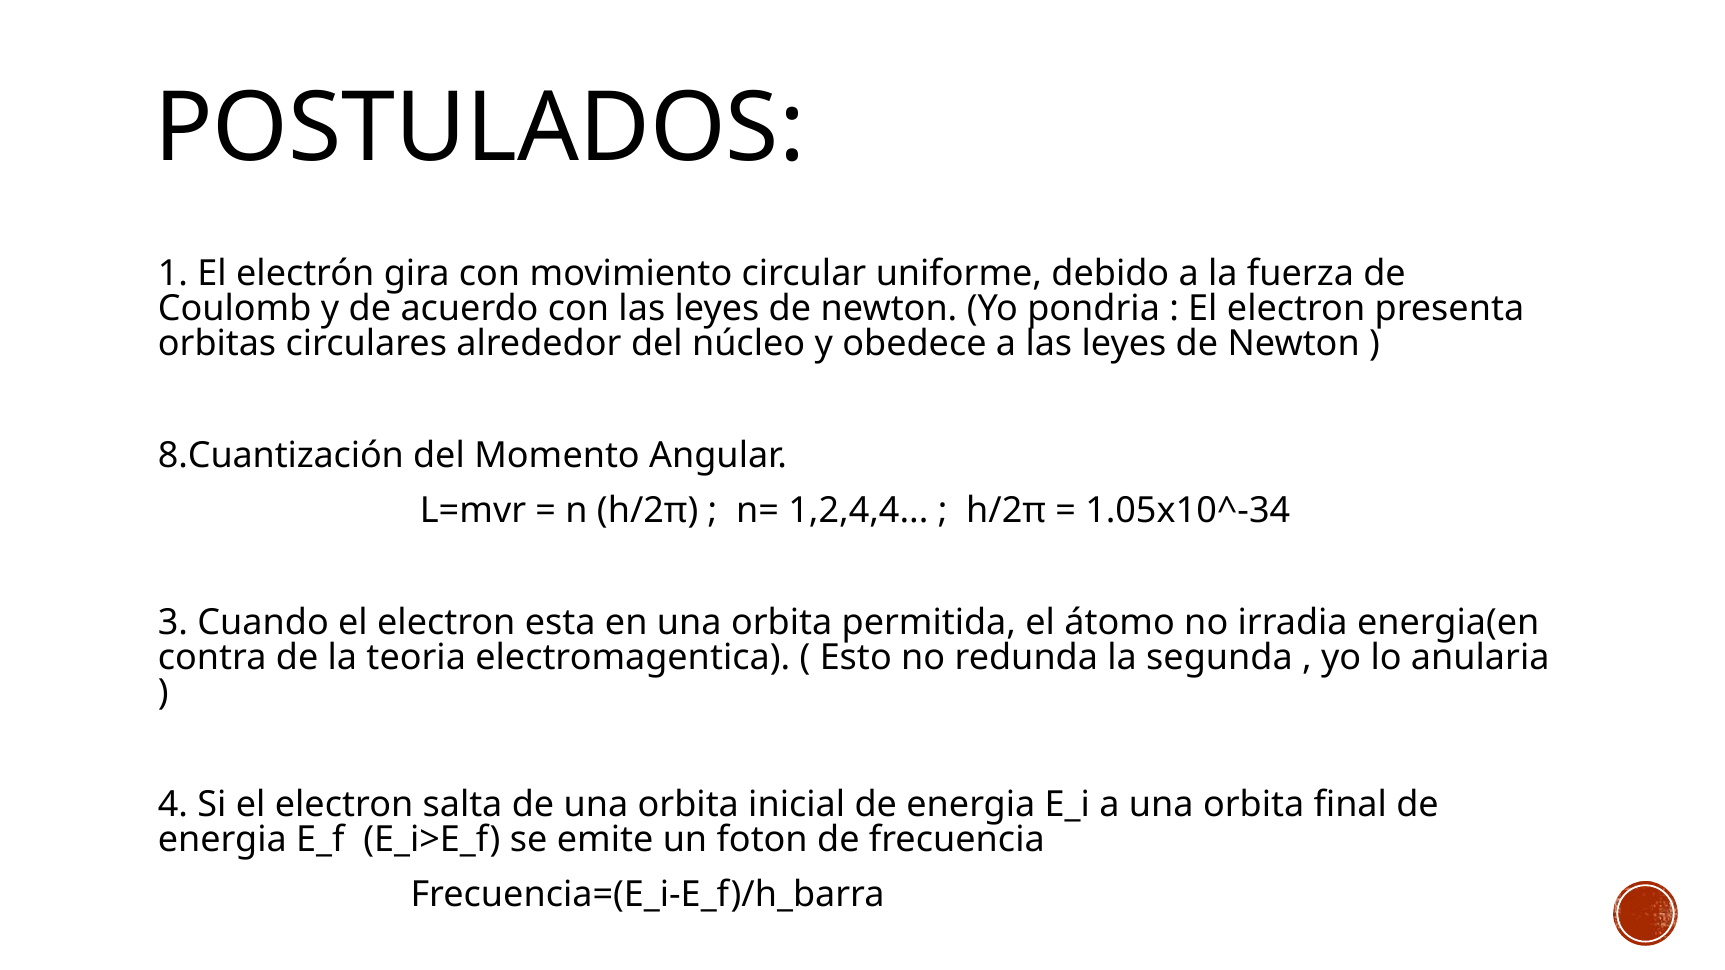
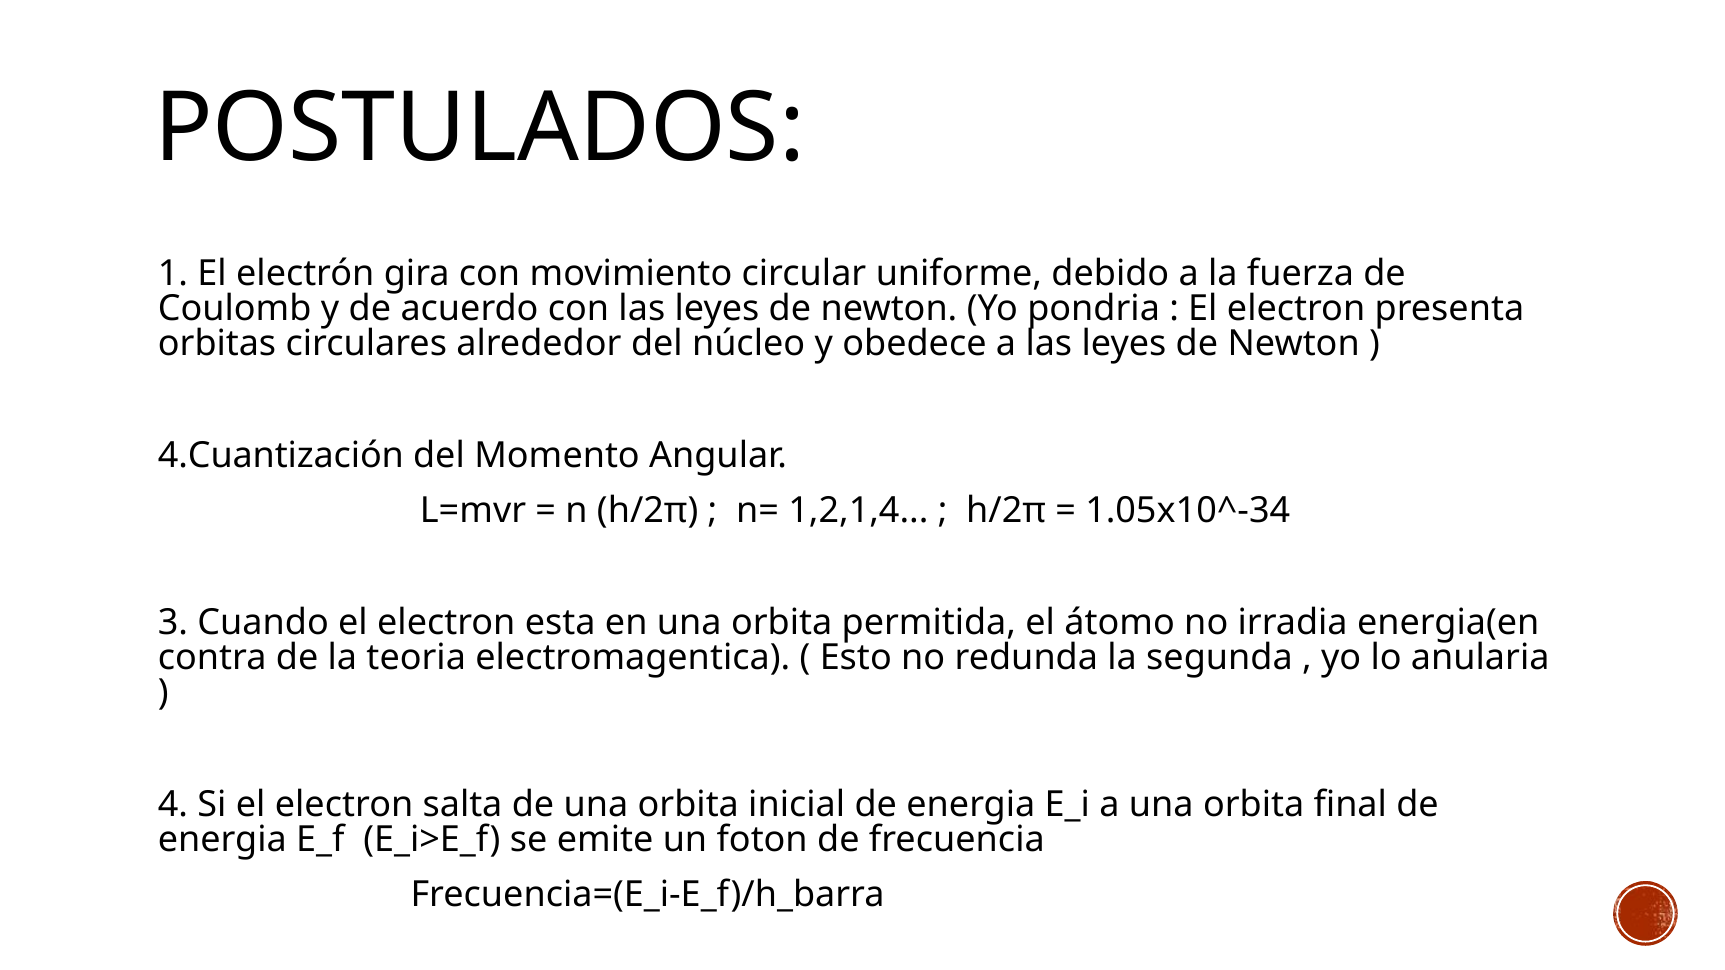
8.Cuantización: 8.Cuantización -> 4.Cuantización
1,2,4,4: 1,2,4,4 -> 1,2,1,4
